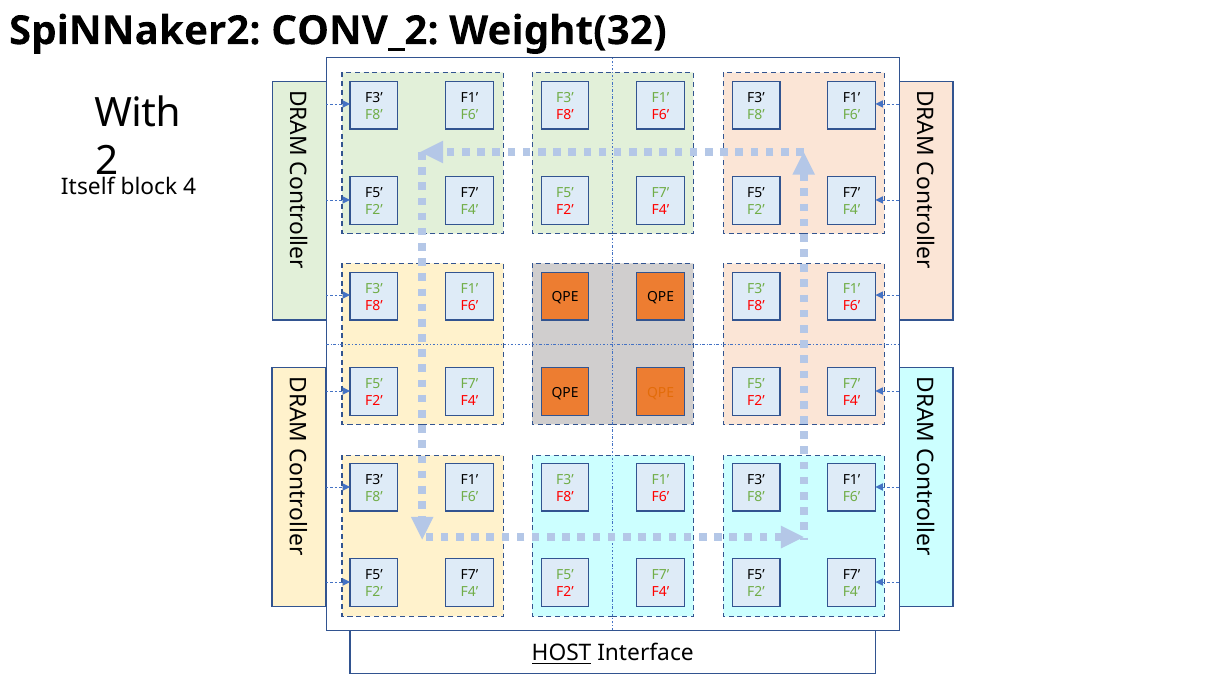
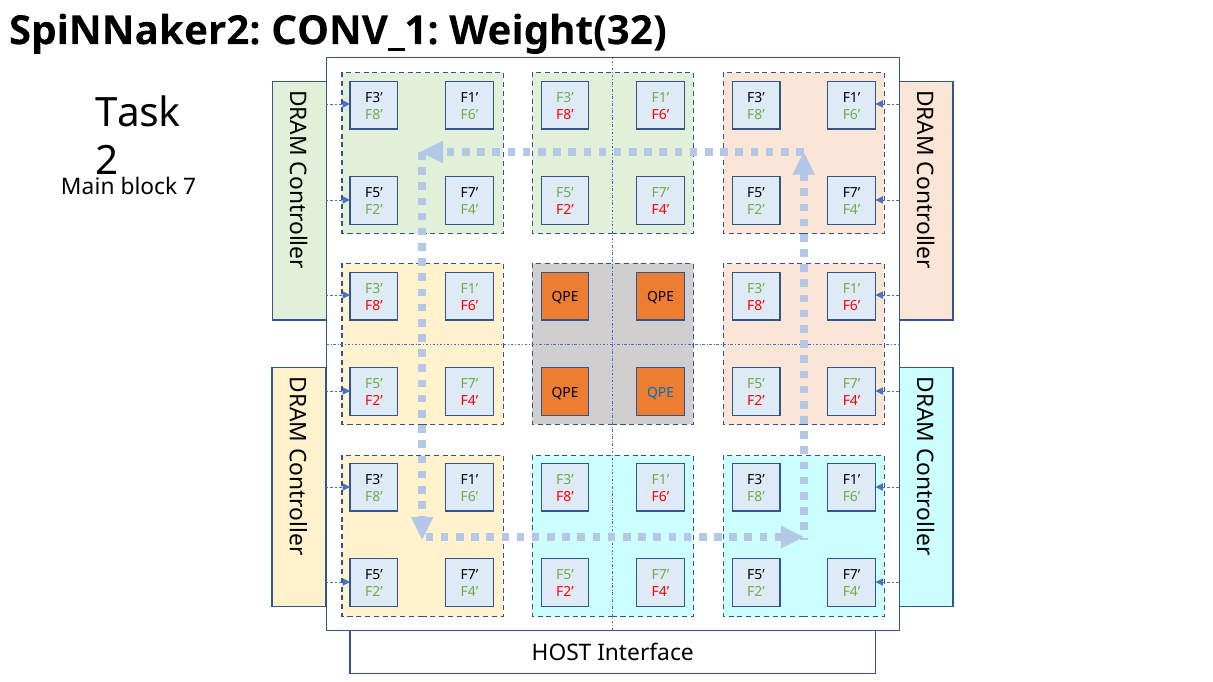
CONV_2: CONV_2 -> CONV_1
With: With -> Task
Itself: Itself -> Main
4: 4 -> 7
QPE at (661, 393) colour: orange -> blue
HOST underline: present -> none
